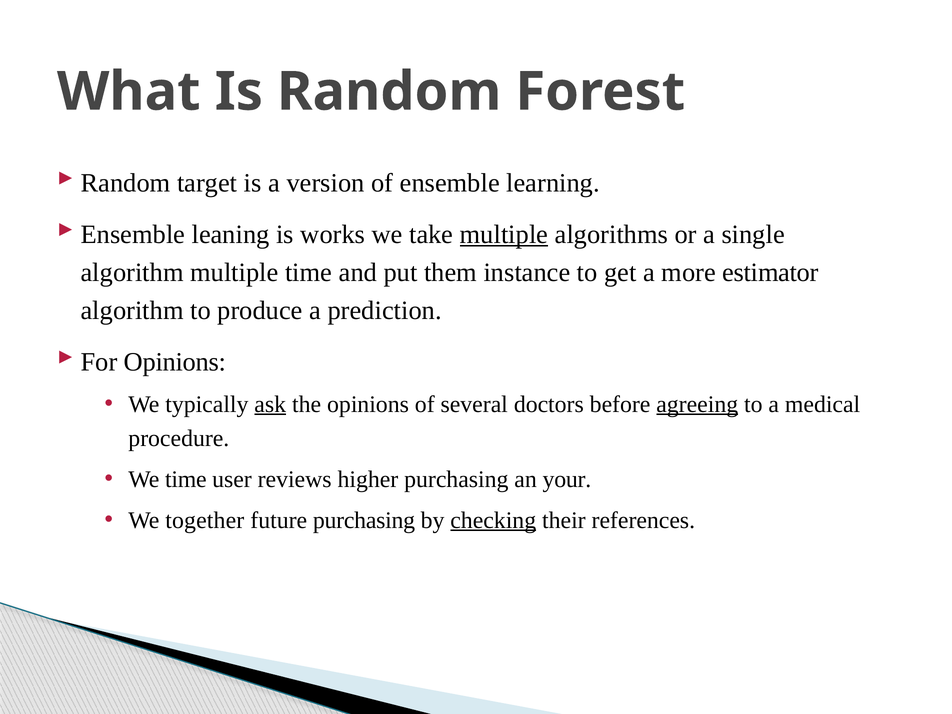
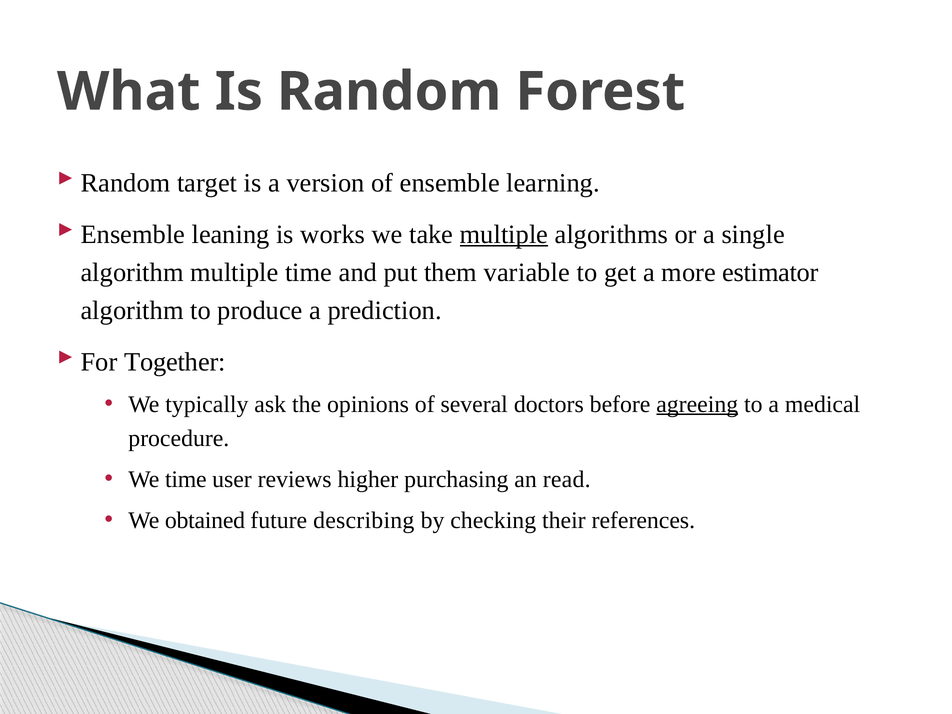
instance: instance -> variable
Opinions at (175, 362): Opinions -> Together
ask underline: present -> none
your: your -> read
together: together -> obtained
future purchasing: purchasing -> describing
checking underline: present -> none
